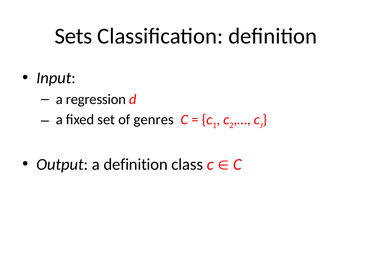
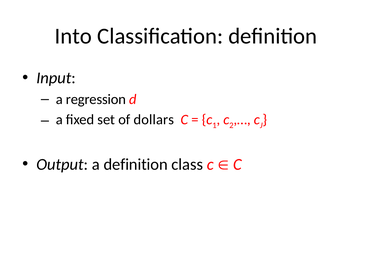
Sets: Sets -> Into
genres: genres -> dollars
